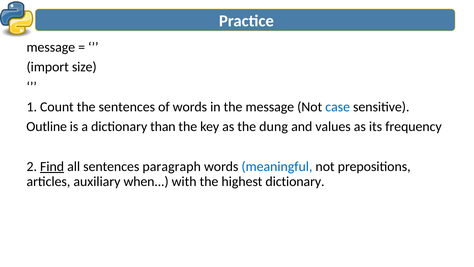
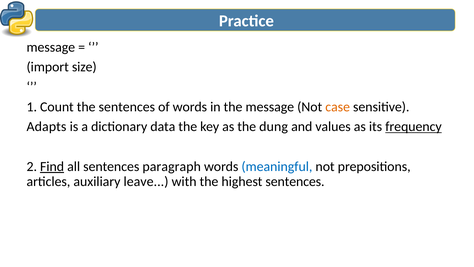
case colour: blue -> orange
Outline: Outline -> Adapts
than: than -> data
frequency underline: none -> present
when: when -> leave
highest dictionary: dictionary -> sentences
